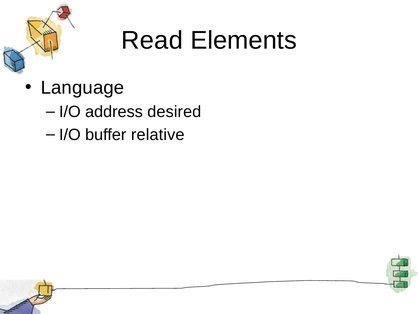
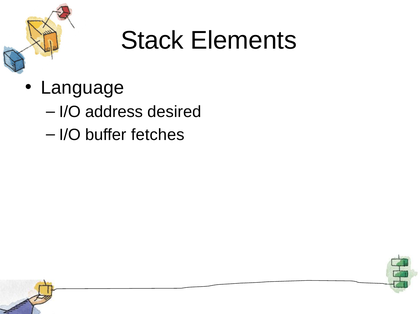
Read: Read -> Stack
relative: relative -> fetches
